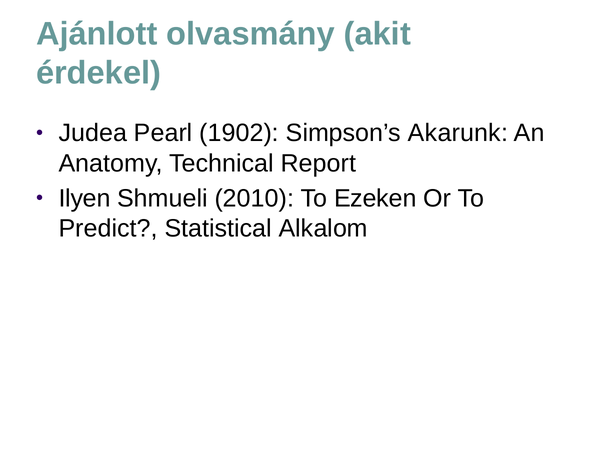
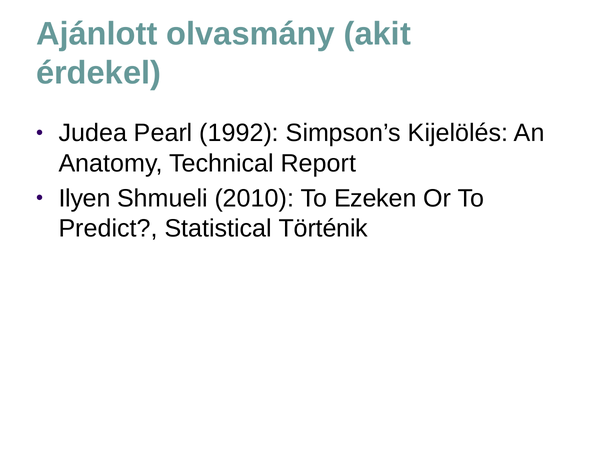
1902: 1902 -> 1992
Akarunk: Akarunk -> Kijelölés
Alkalom: Alkalom -> Történik
